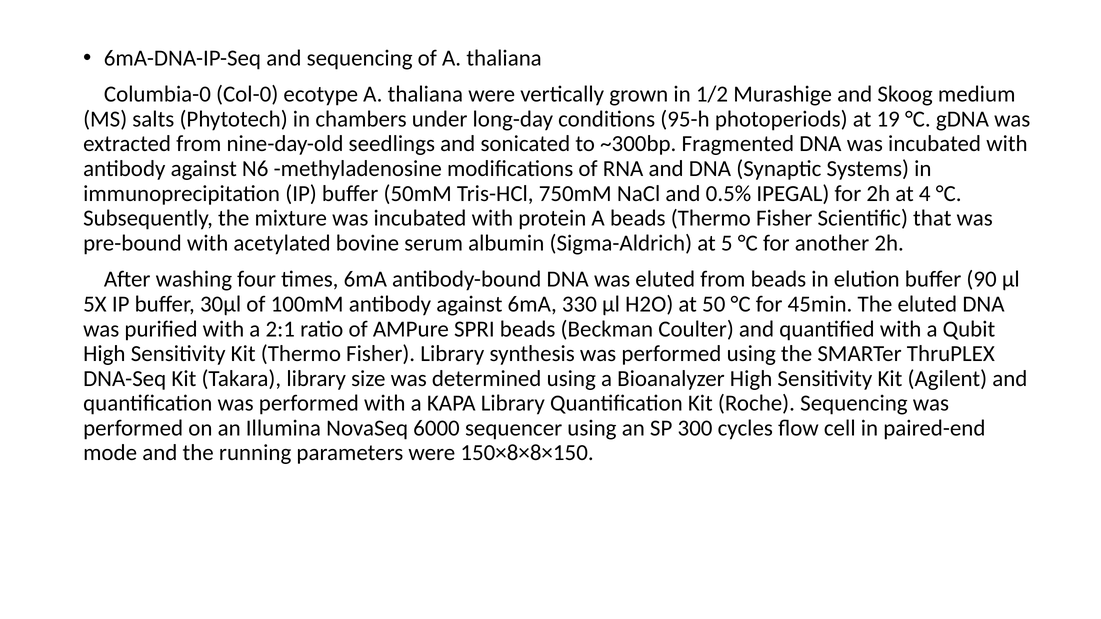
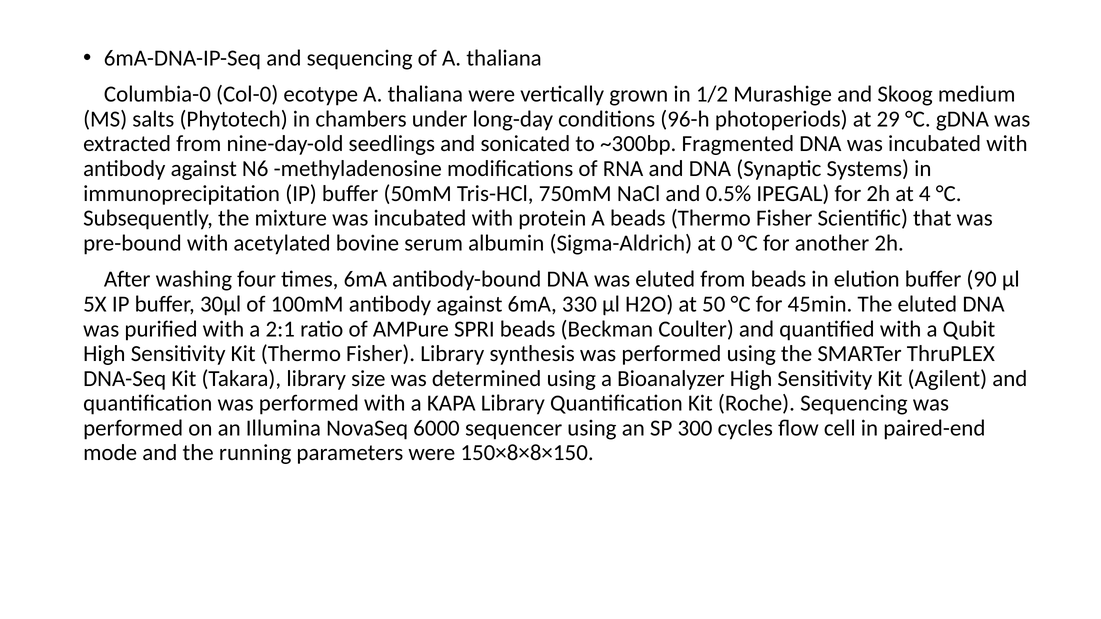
95-h: 95-h -> 96-h
19: 19 -> 29
5: 5 -> 0
